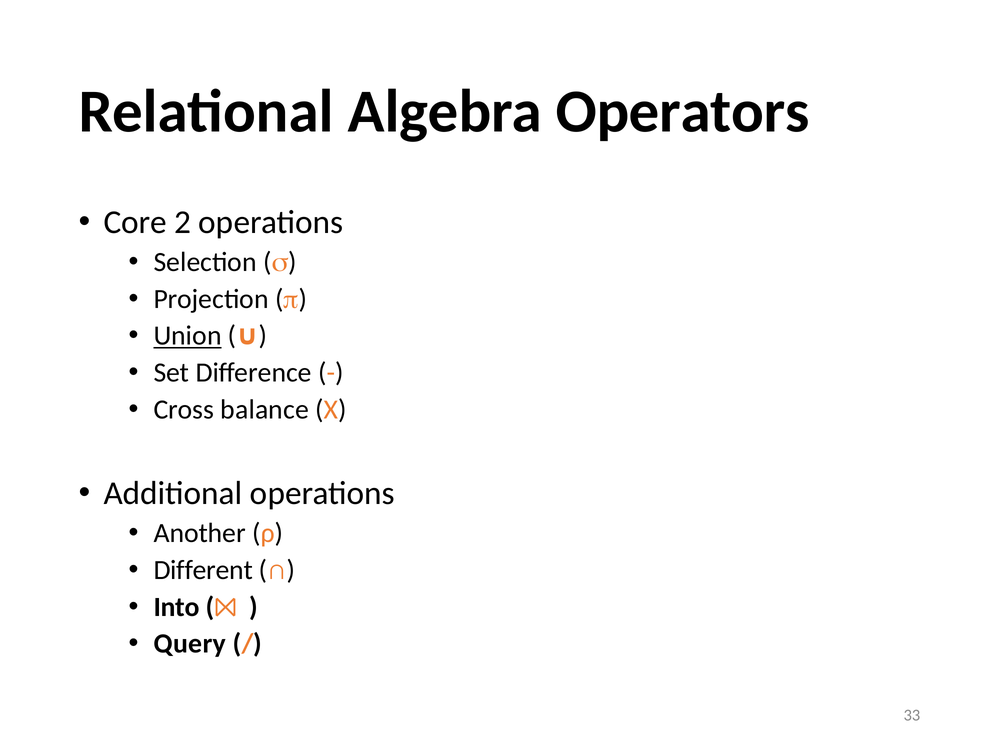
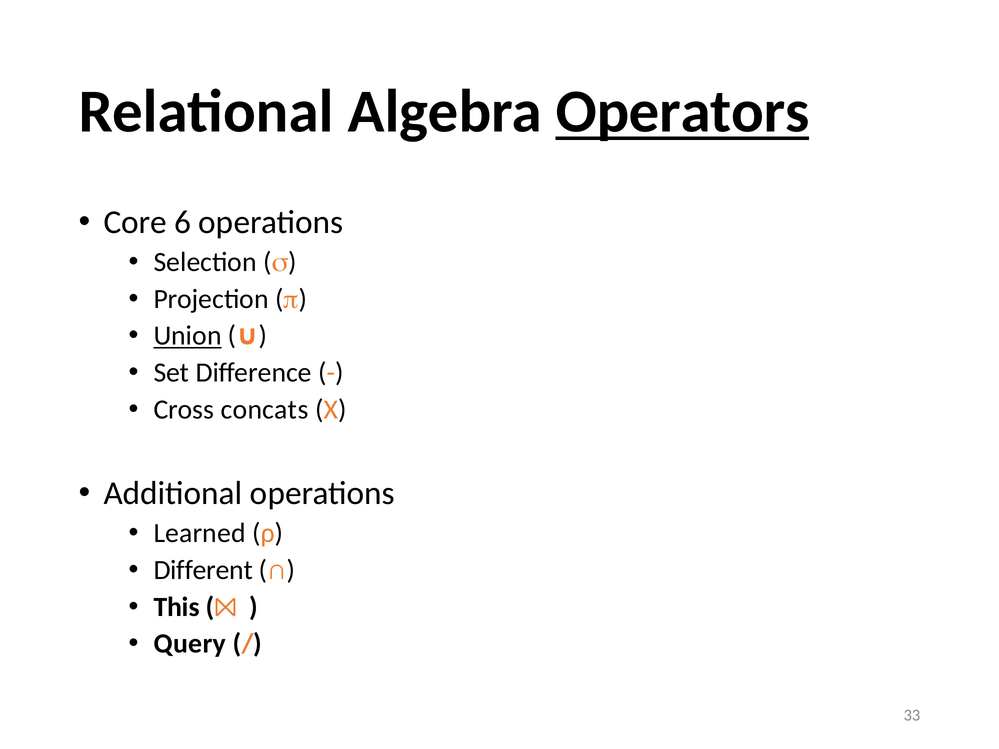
Operators underline: none -> present
2: 2 -> 6
balance: balance -> concats
Another: Another -> Learned
Into: Into -> This
